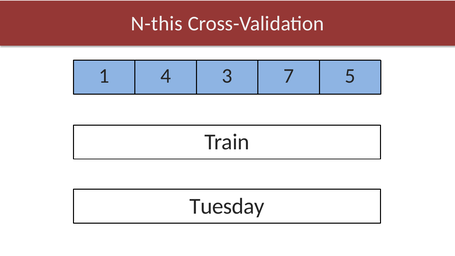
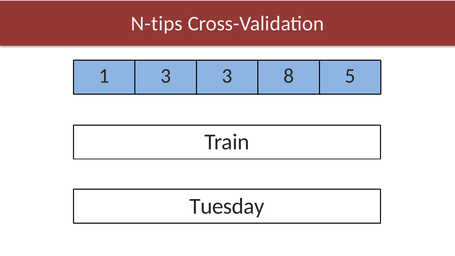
N-this: N-this -> N-tips
1 4: 4 -> 3
7: 7 -> 8
